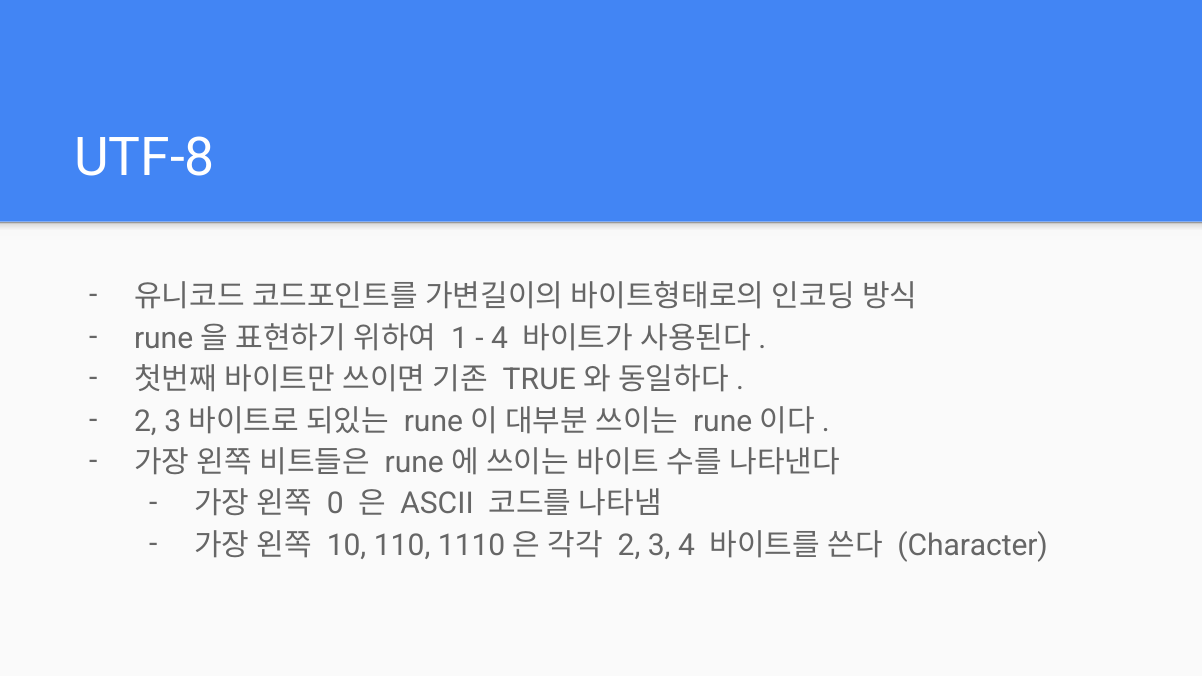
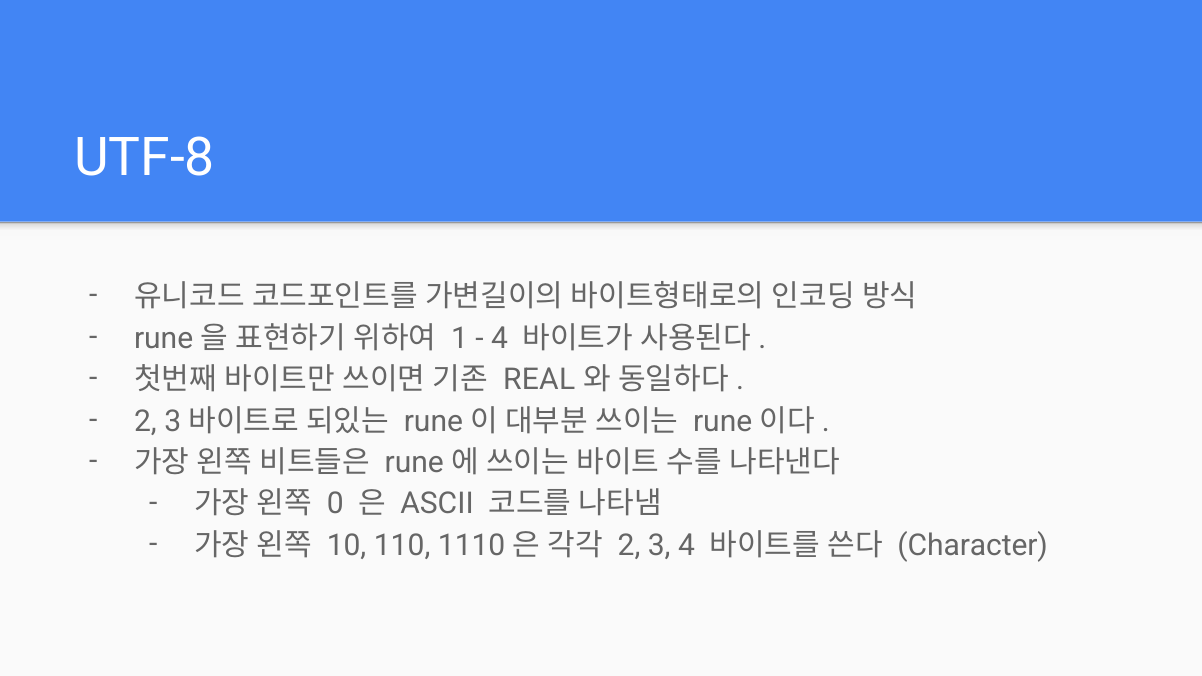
TRUE: TRUE -> REAL
